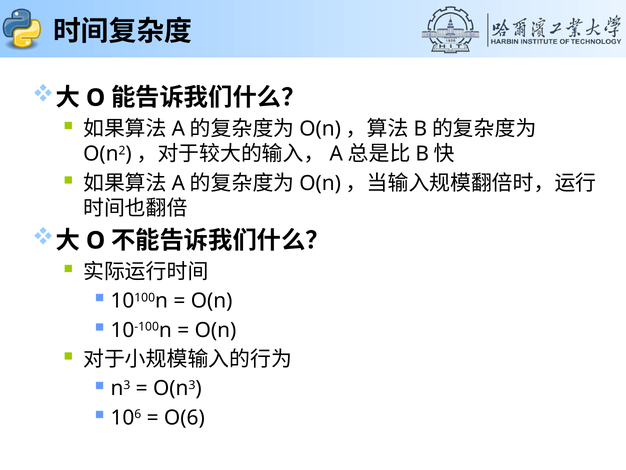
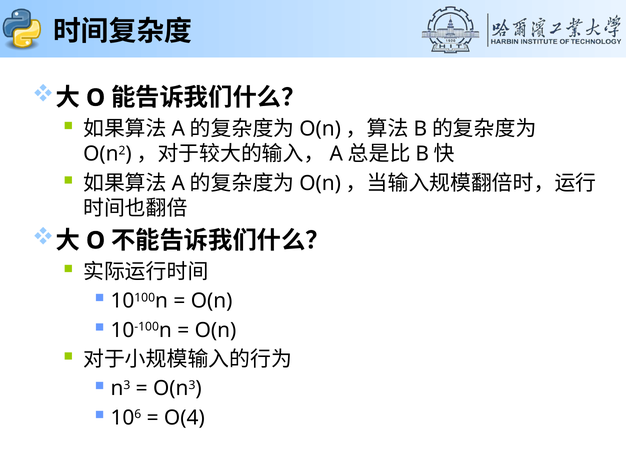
O(6: O(6 -> O(4
